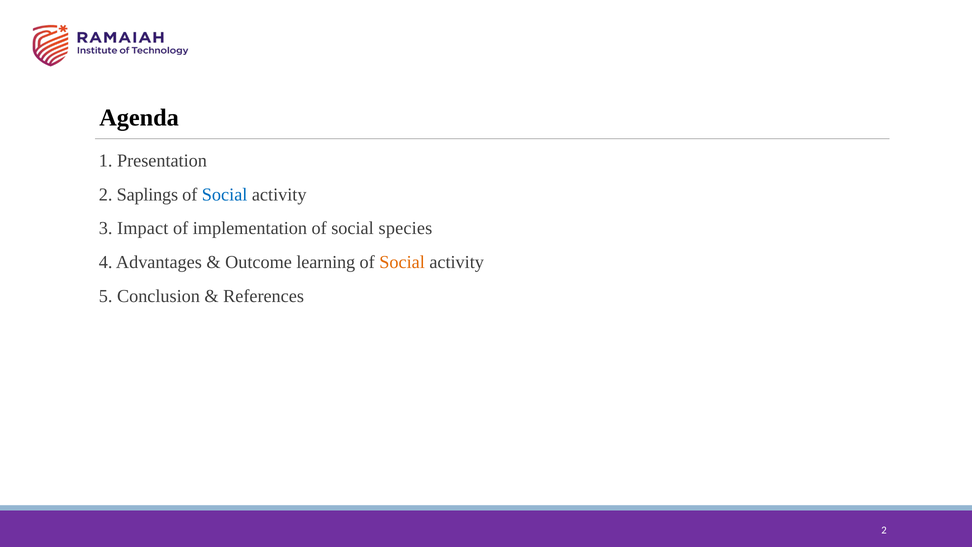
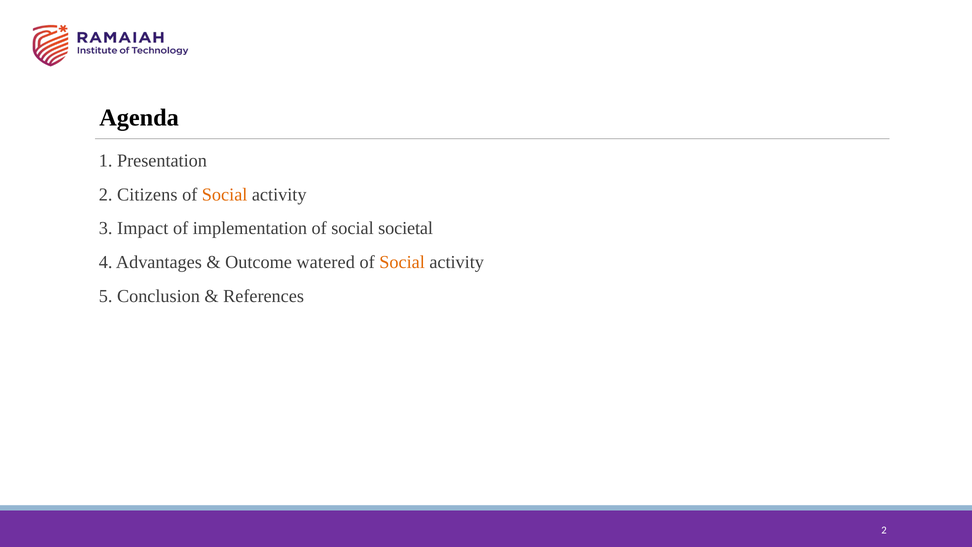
Saplings: Saplings -> Citizens
Social at (225, 194) colour: blue -> orange
species: species -> societal
learning: learning -> watered
